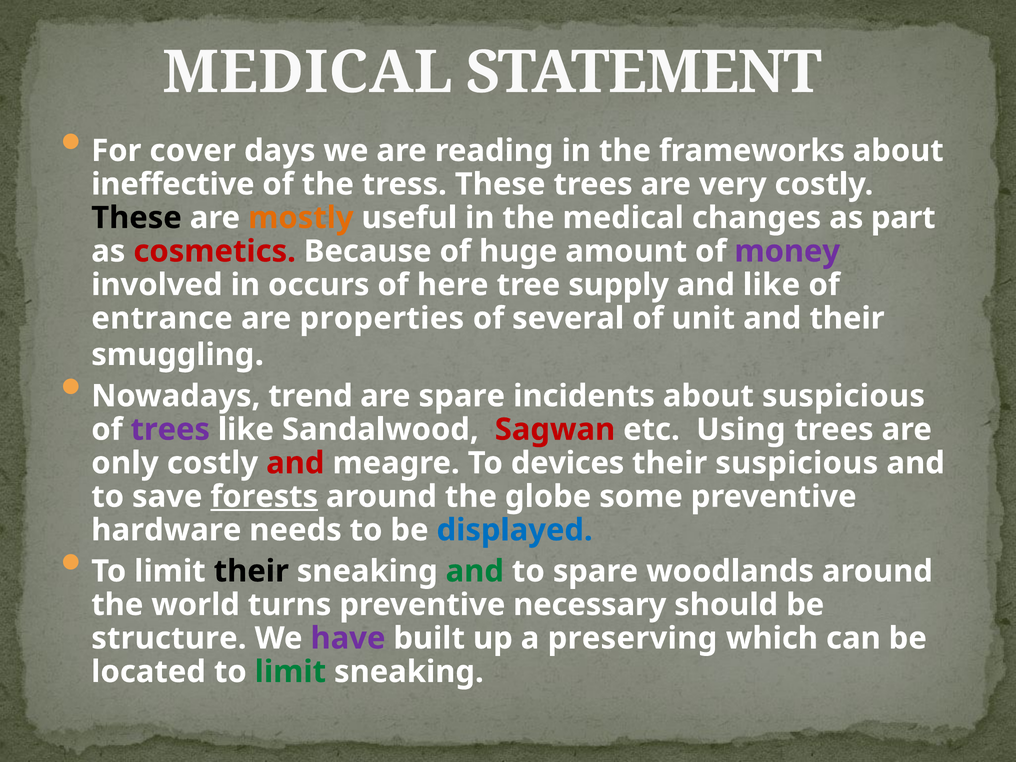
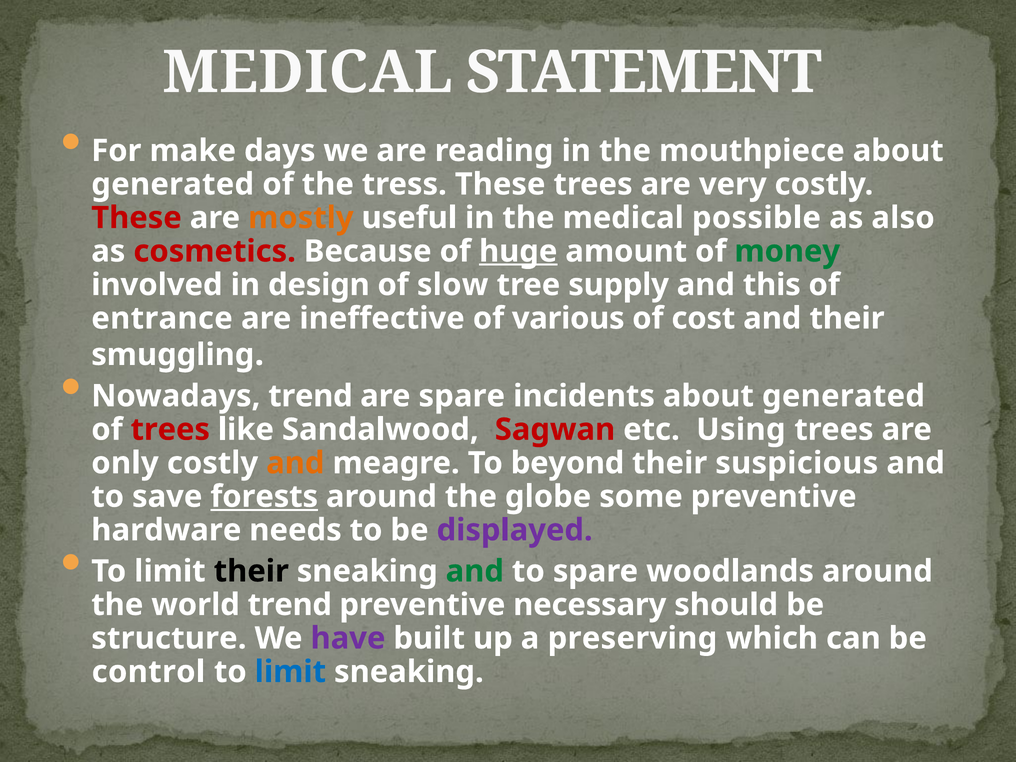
cover: cover -> make
frameworks: frameworks -> mouthpiece
ineffective at (173, 184): ineffective -> generated
These at (137, 218) colour: black -> red
changes: changes -> possible
part: part -> also
huge underline: none -> present
money colour: purple -> green
occurs: occurs -> design
here: here -> slow
and like: like -> this
properties: properties -> ineffective
several: several -> various
unit: unit -> cost
incidents about suspicious: suspicious -> generated
trees at (170, 430) colour: purple -> red
and at (295, 463) colour: red -> orange
devices: devices -> beyond
displayed colour: blue -> purple
world turns: turns -> trend
located: located -> control
limit at (290, 672) colour: green -> blue
